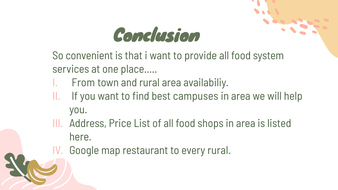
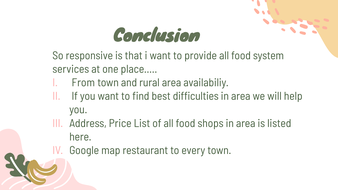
convenient: convenient -> responsive
campuses: campuses -> difficulties
every rural: rural -> town
